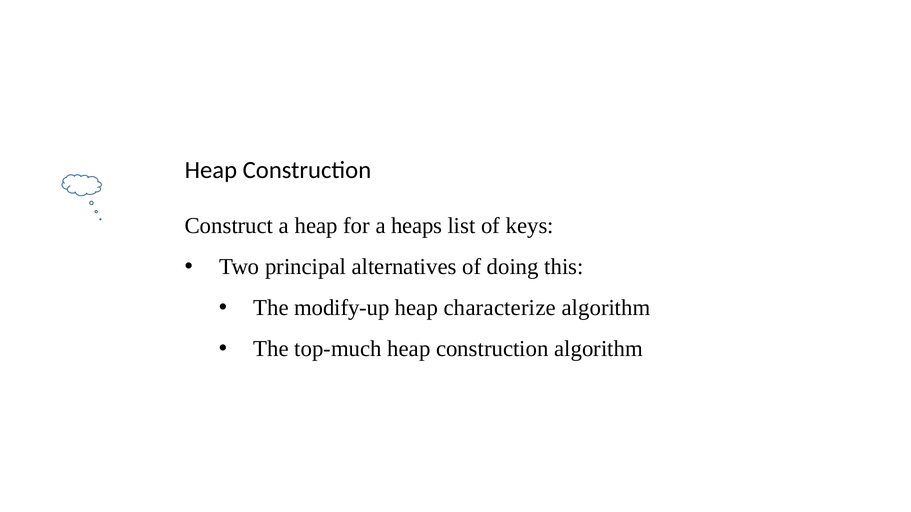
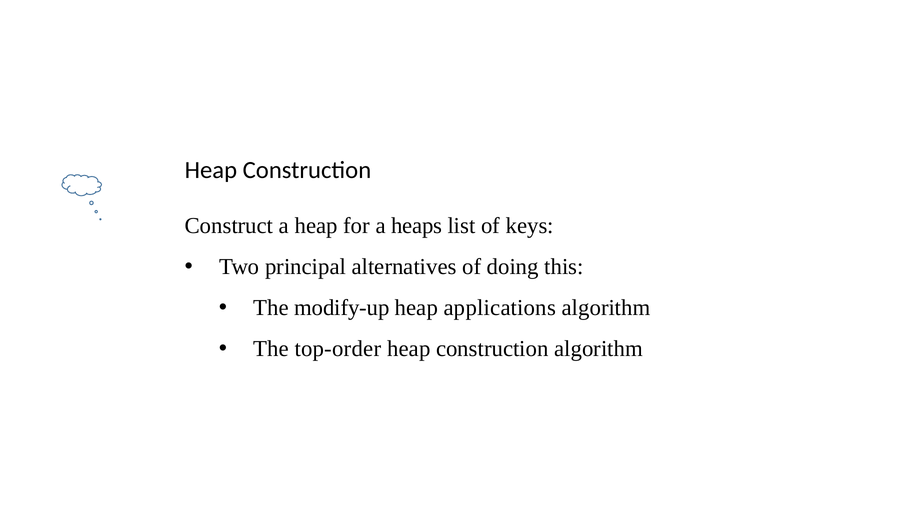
characterize: characterize -> applications
top-much: top-much -> top-order
